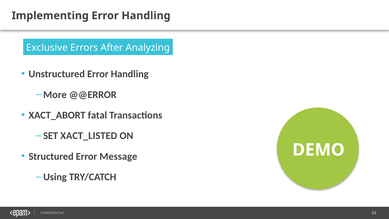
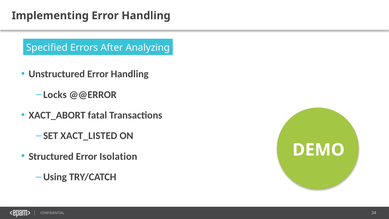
Exclusive: Exclusive -> Specified
More: More -> Locks
Message: Message -> Isolation
